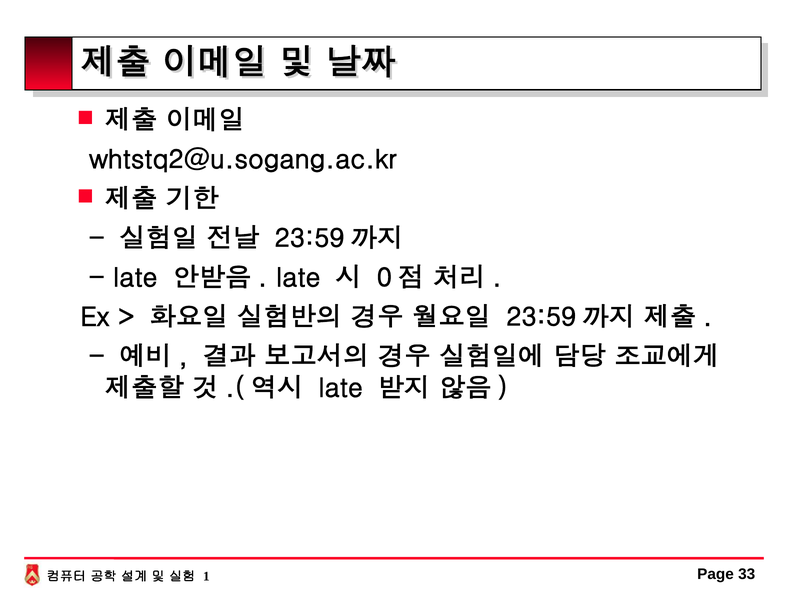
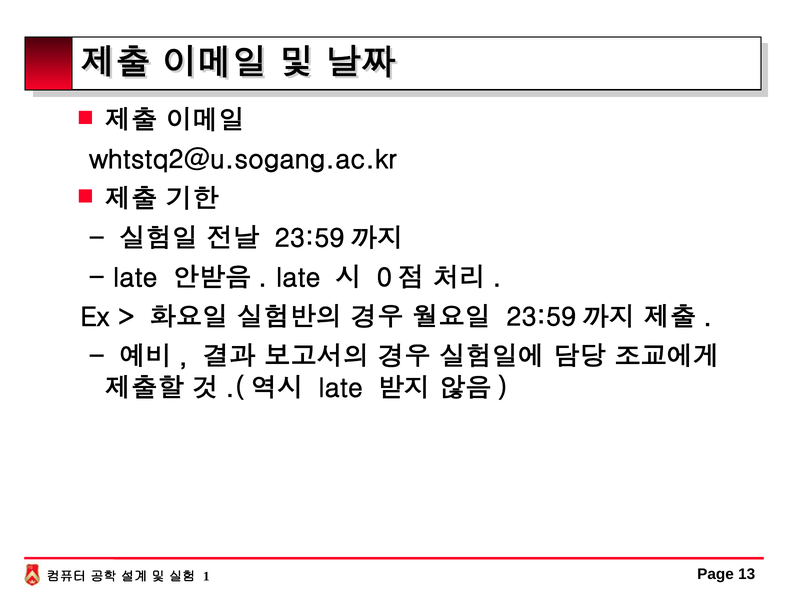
33: 33 -> 13
